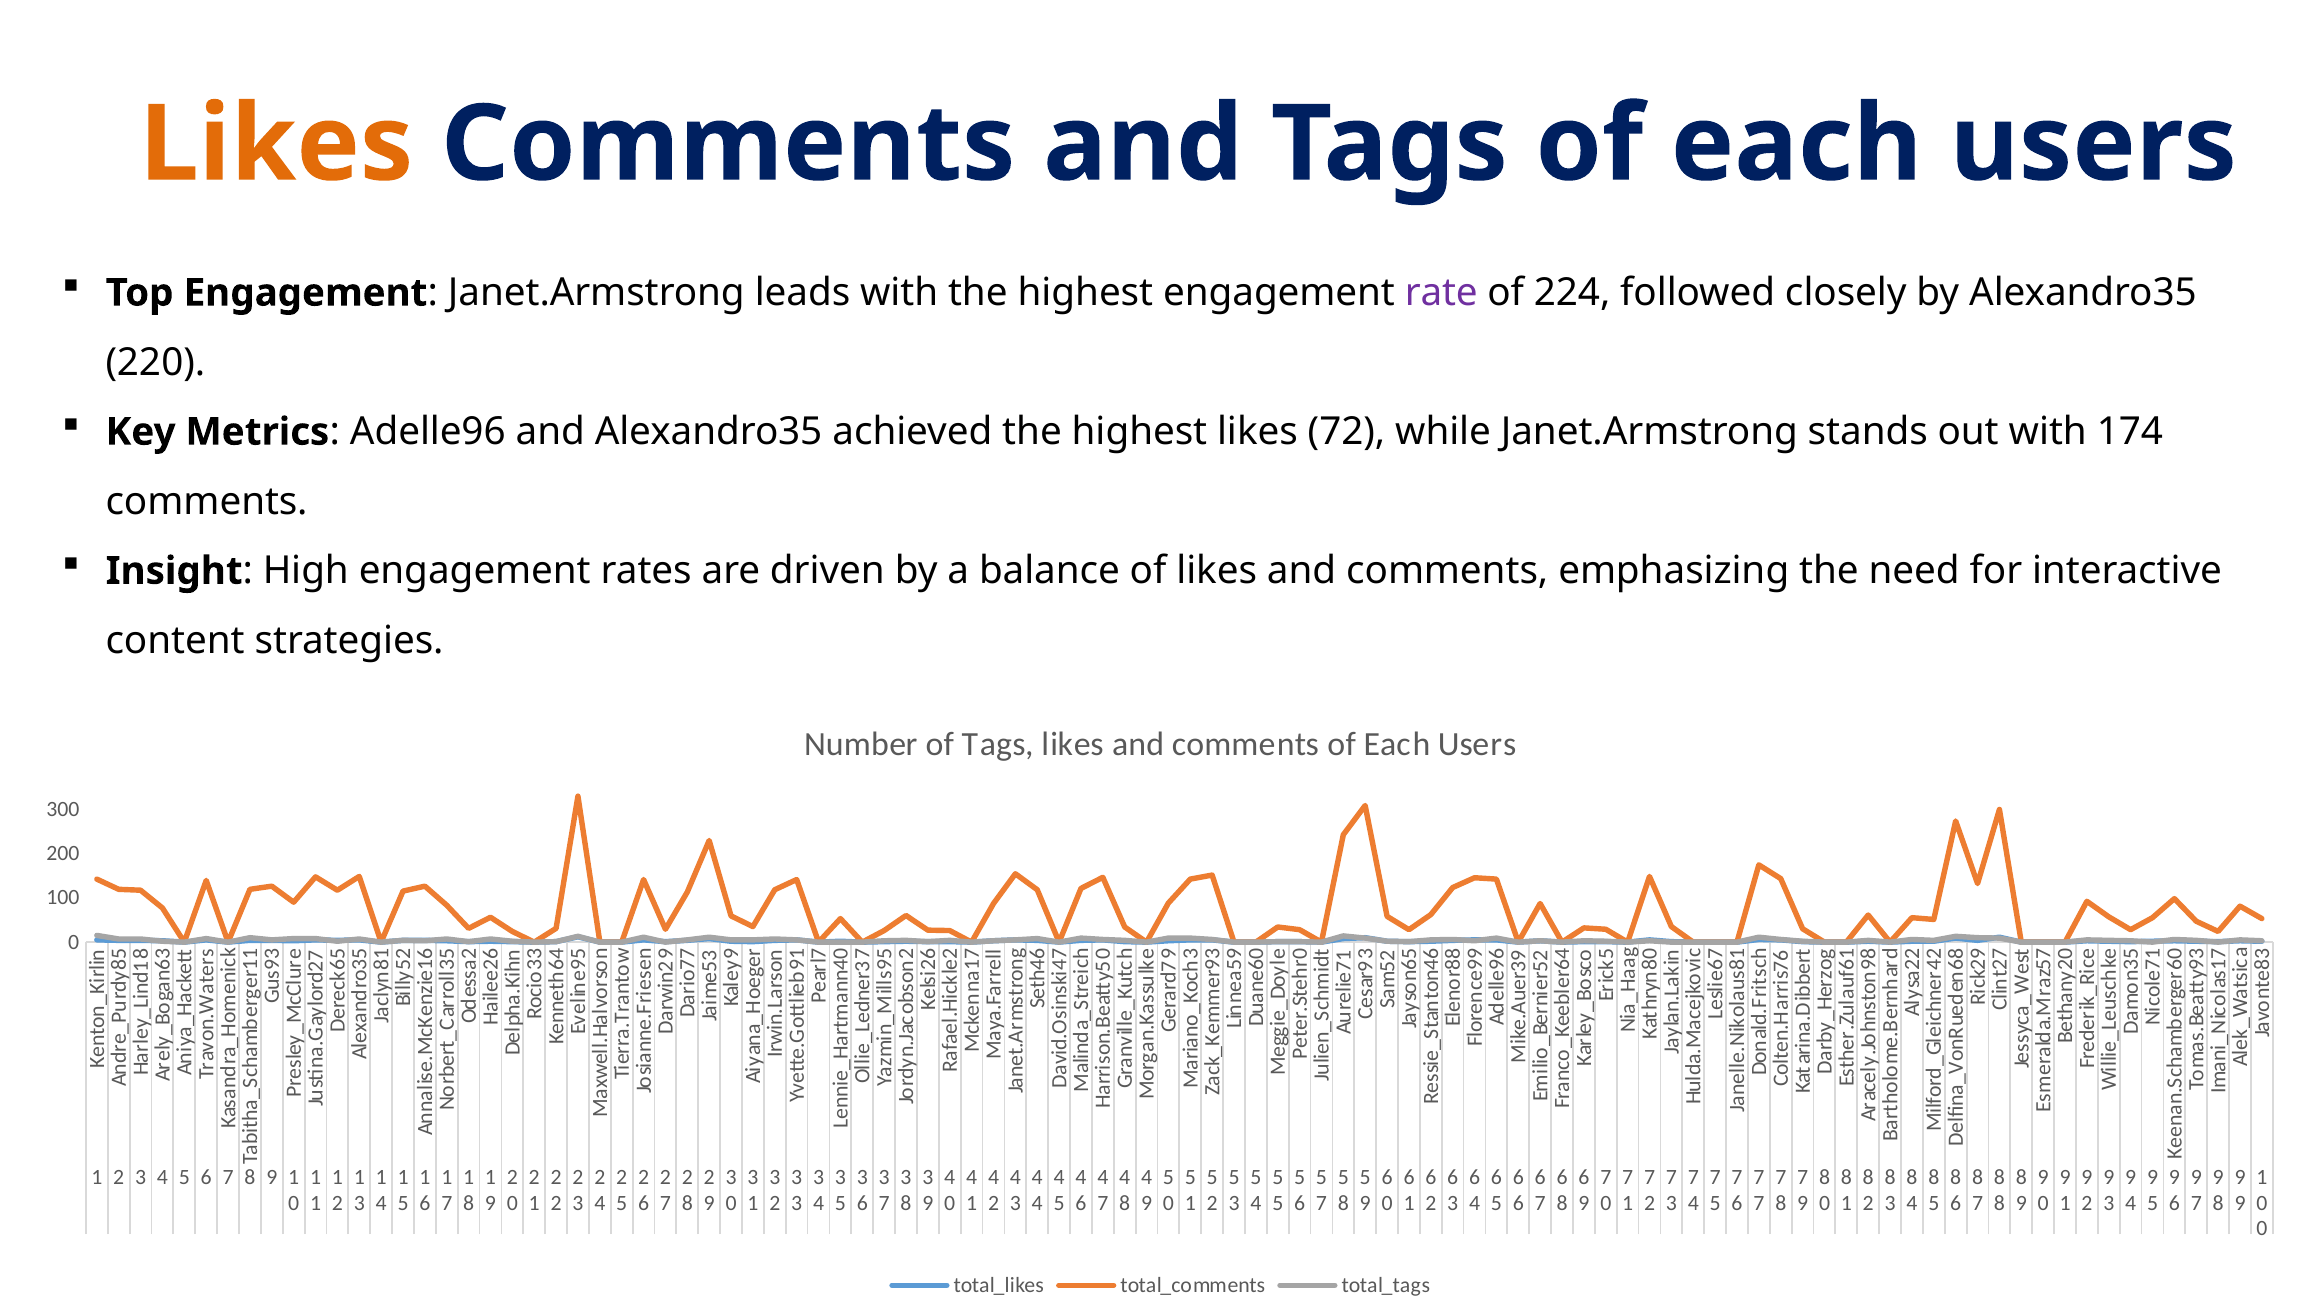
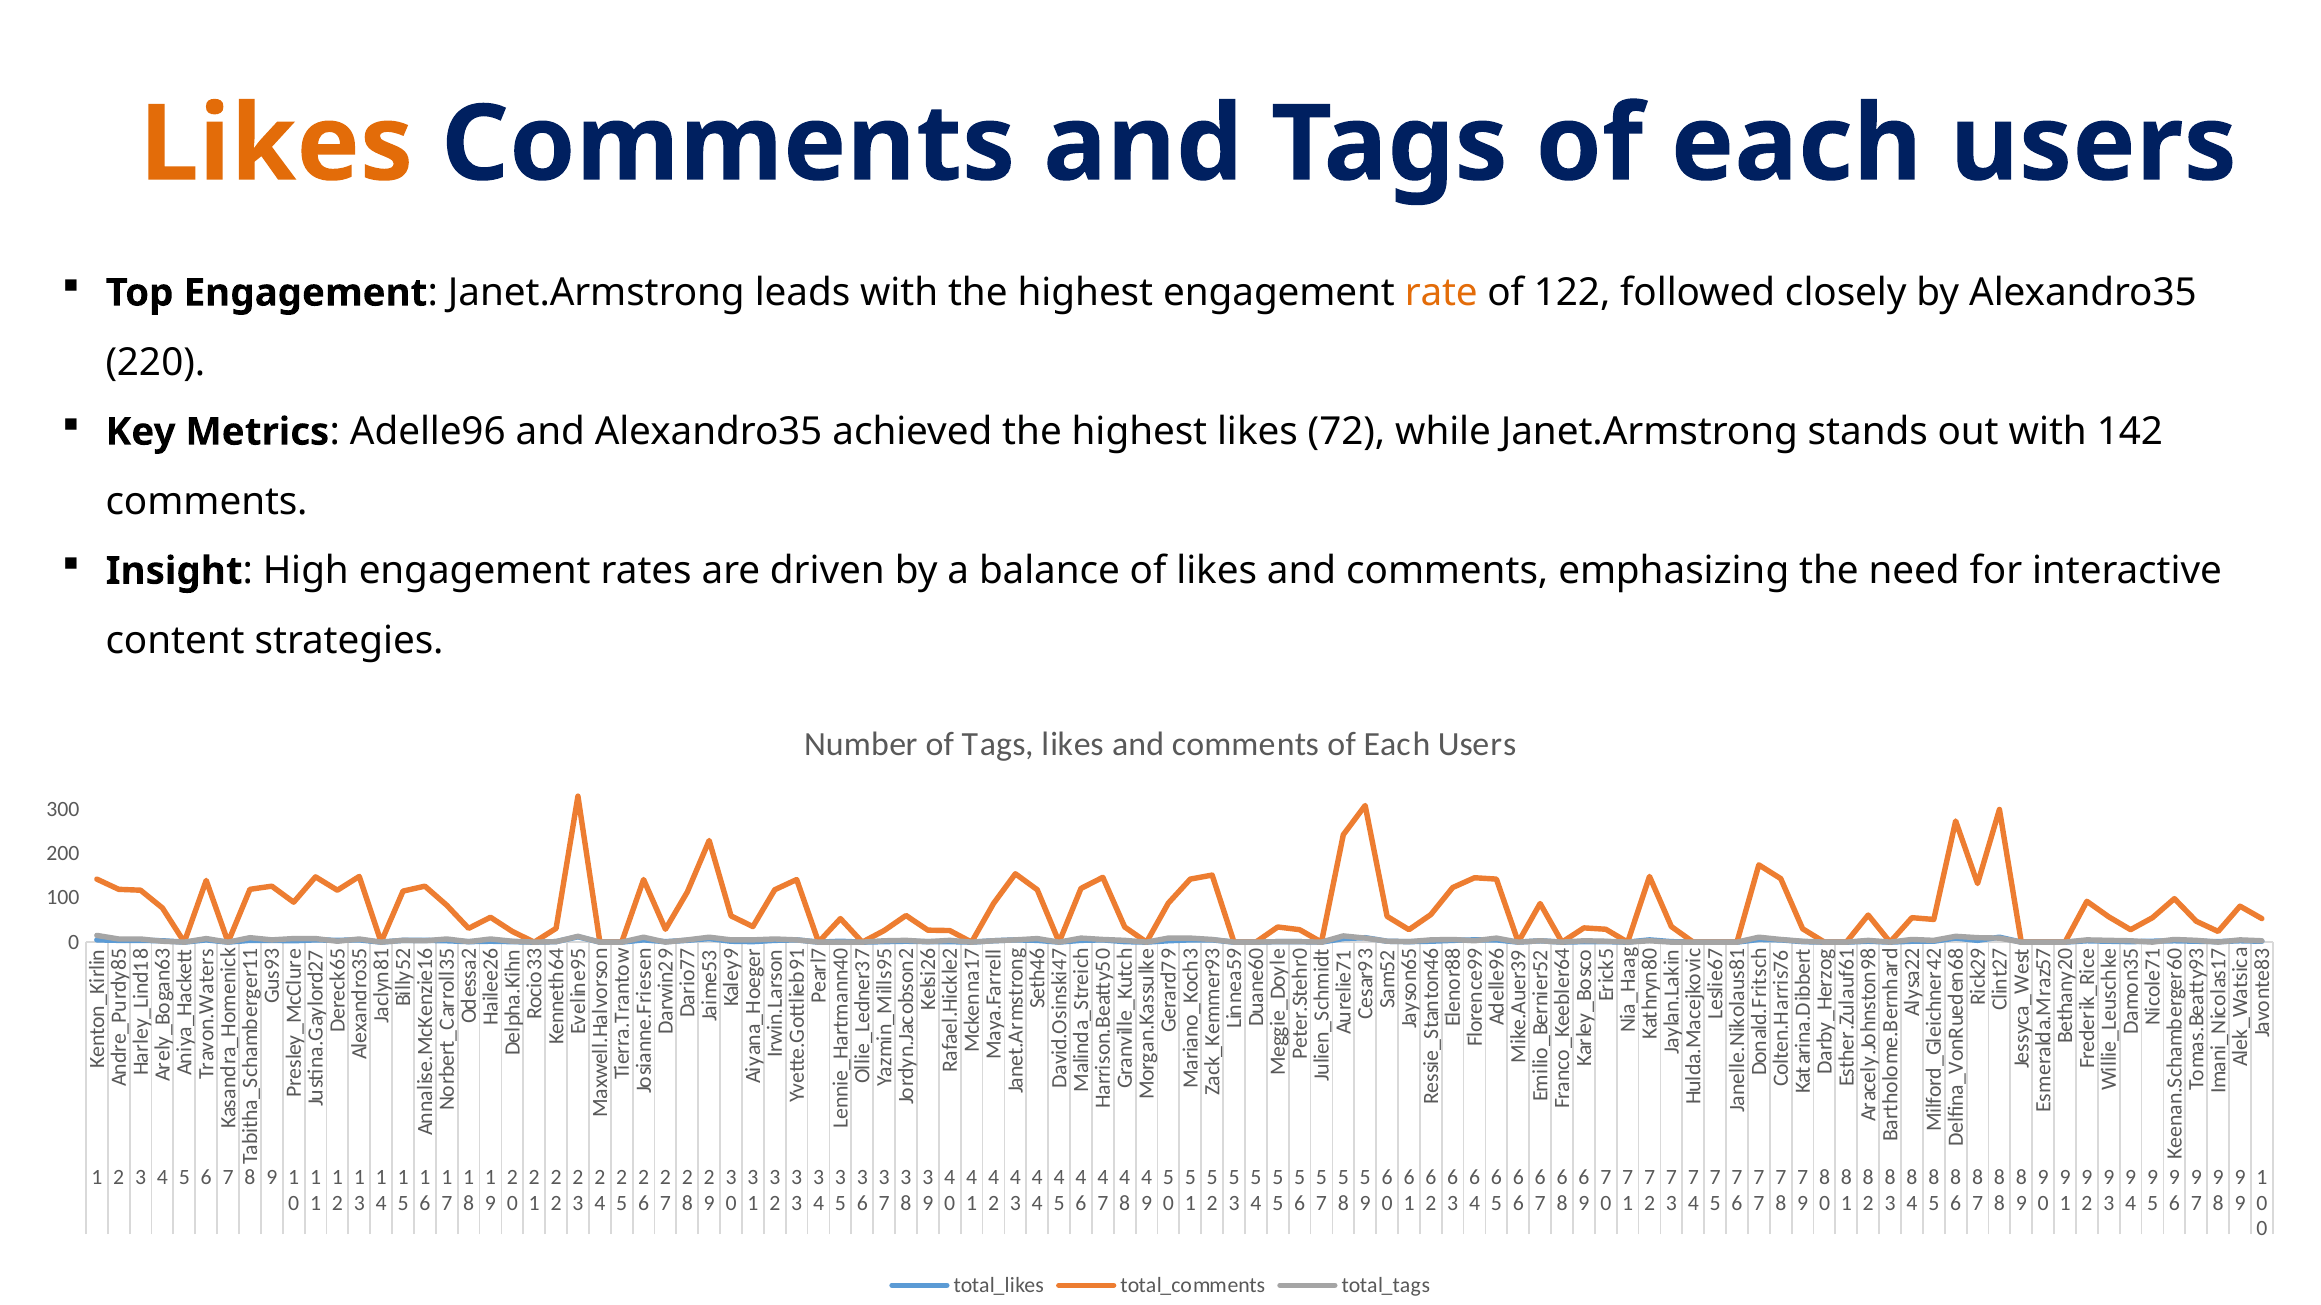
rate colour: purple -> orange
224: 224 -> 122
174: 174 -> 142
